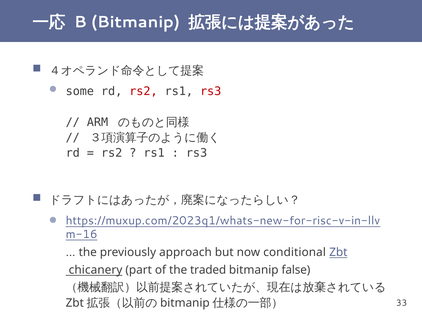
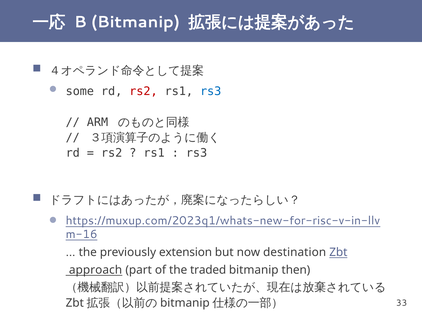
rs3 at (211, 91) colour: red -> blue
approach: approach -> extension
conditional: conditional -> destination
chicanery: chicanery -> approach
false: false -> then
